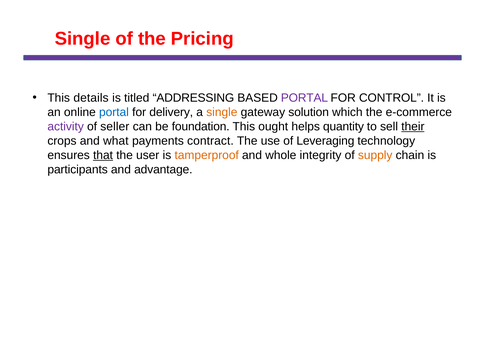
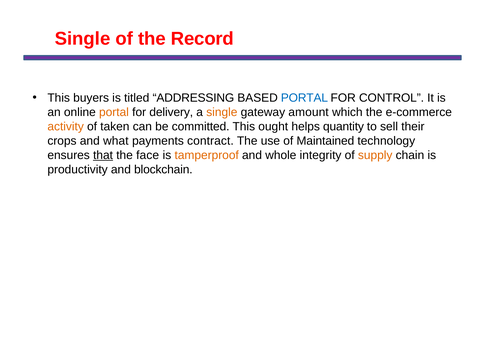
Pricing: Pricing -> Record
details: details -> buyers
PORTAL at (304, 98) colour: purple -> blue
portal at (114, 112) colour: blue -> orange
solution: solution -> amount
activity colour: purple -> orange
seller: seller -> taken
foundation: foundation -> committed
their underline: present -> none
Leveraging: Leveraging -> Maintained
user: user -> face
participants: participants -> productivity
advantage: advantage -> blockchain
